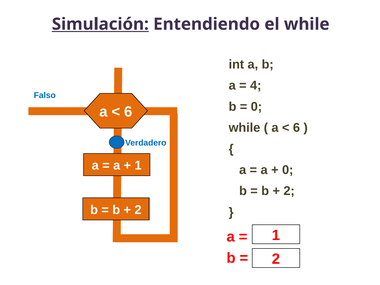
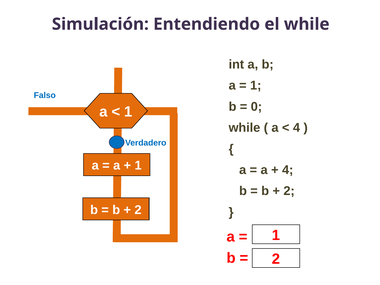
Simulación underline: present -> none
4 at (256, 85): 4 -> 1
6 at (128, 112): 6 -> 1
6 at (296, 128): 6 -> 4
0 at (288, 170): 0 -> 4
